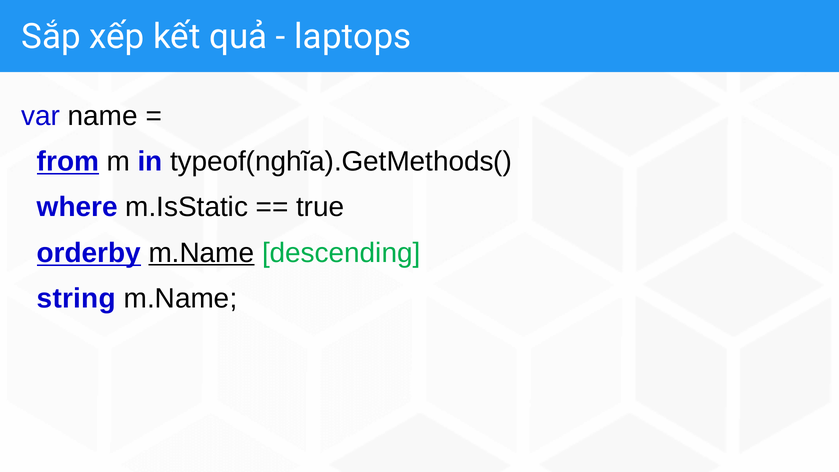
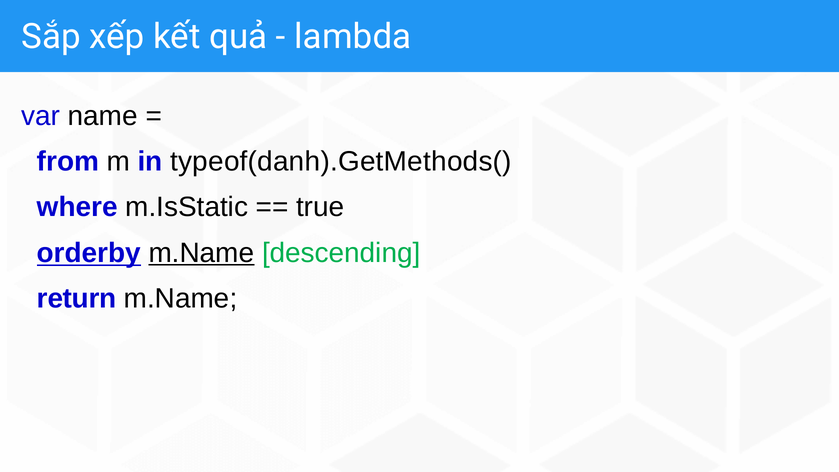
laptops: laptops -> lambda
from underline: present -> none
typeof(nghĩa).GetMethods(: typeof(nghĩa).GetMethods( -> typeof(danh).GetMethods(
string: string -> return
